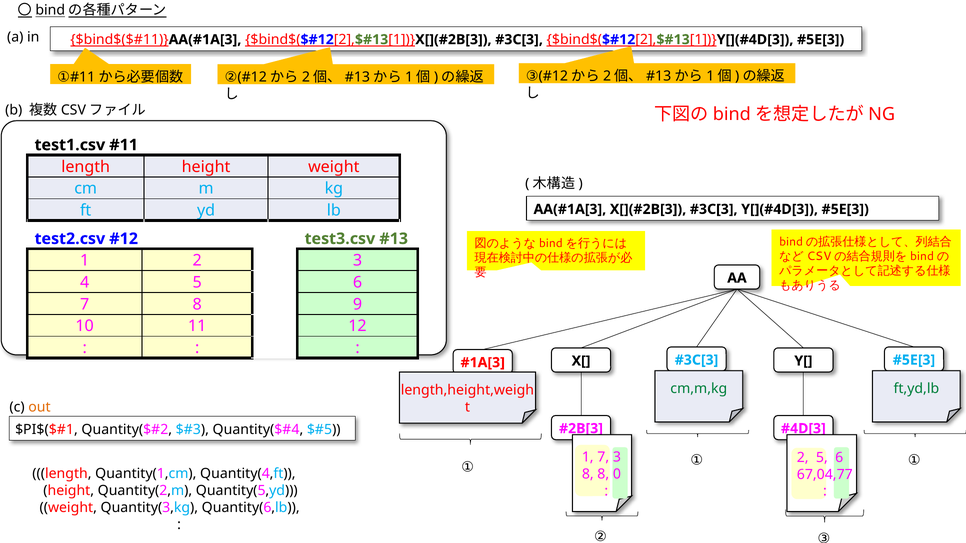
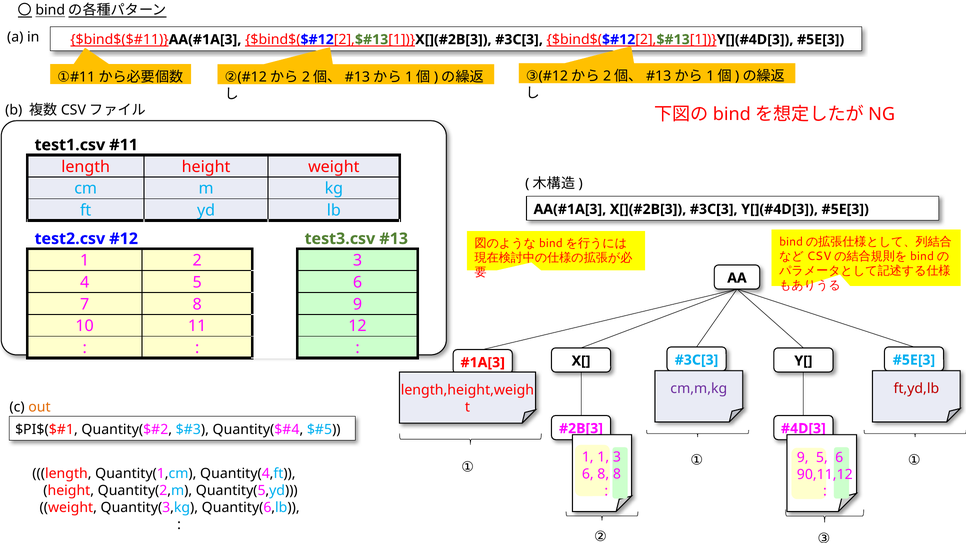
cm,m,kg colour: green -> purple
ft,yd,lb colour: green -> red
1 7: 7 -> 1
2 at (803, 458): 2 -> 9
8 at (588, 474): 8 -> 6
8 0: 0 -> 8
67,04,77: 67,04,77 -> 90,11,12
